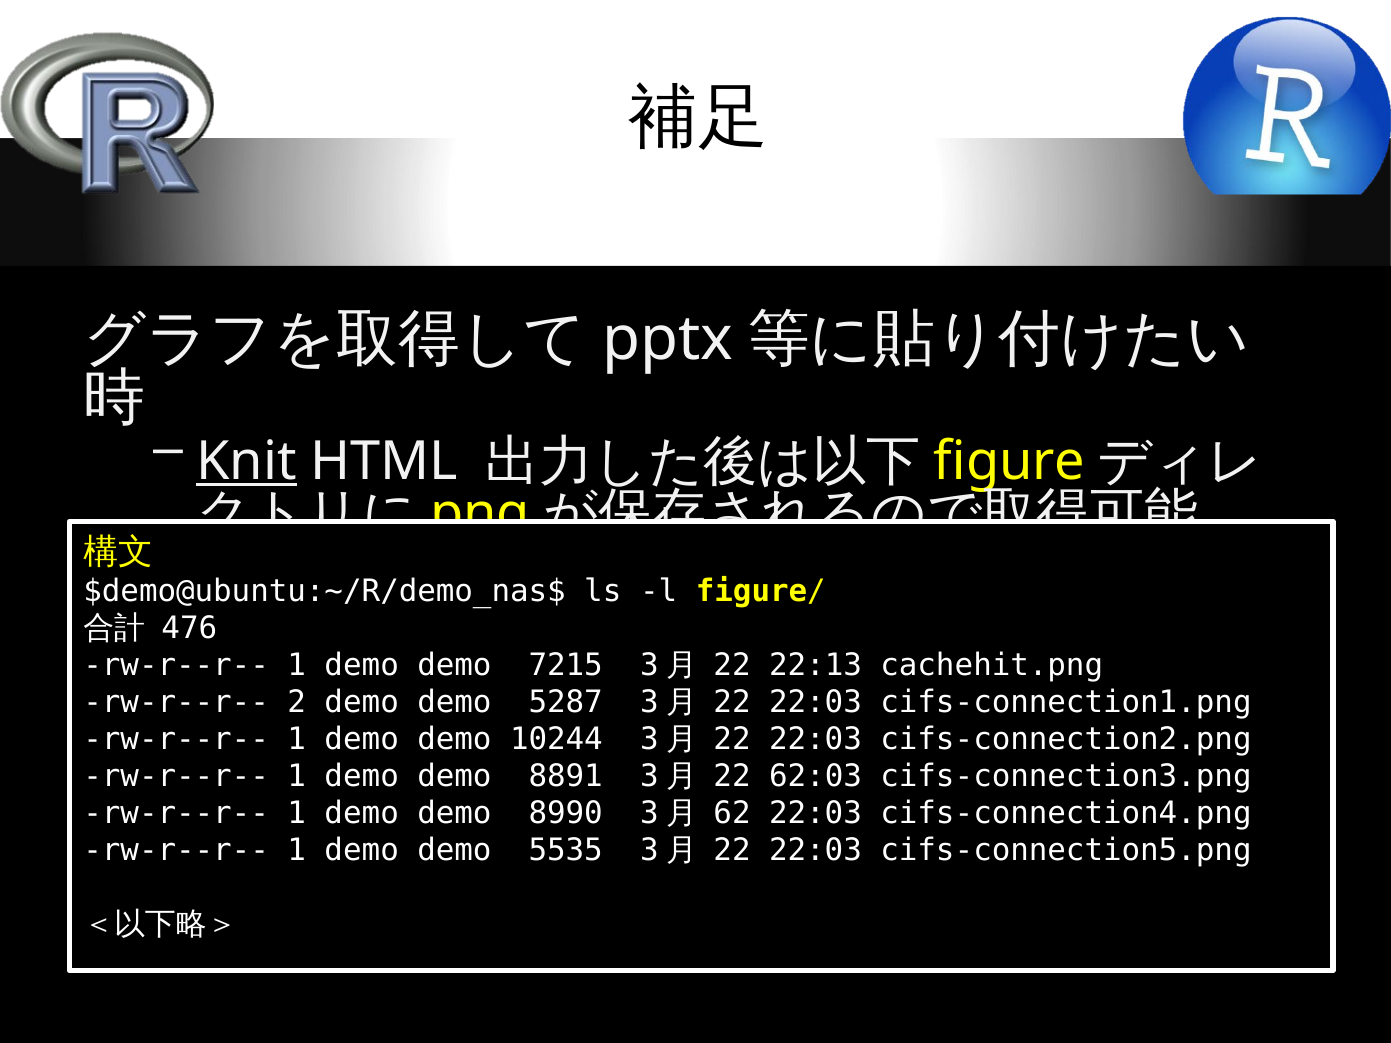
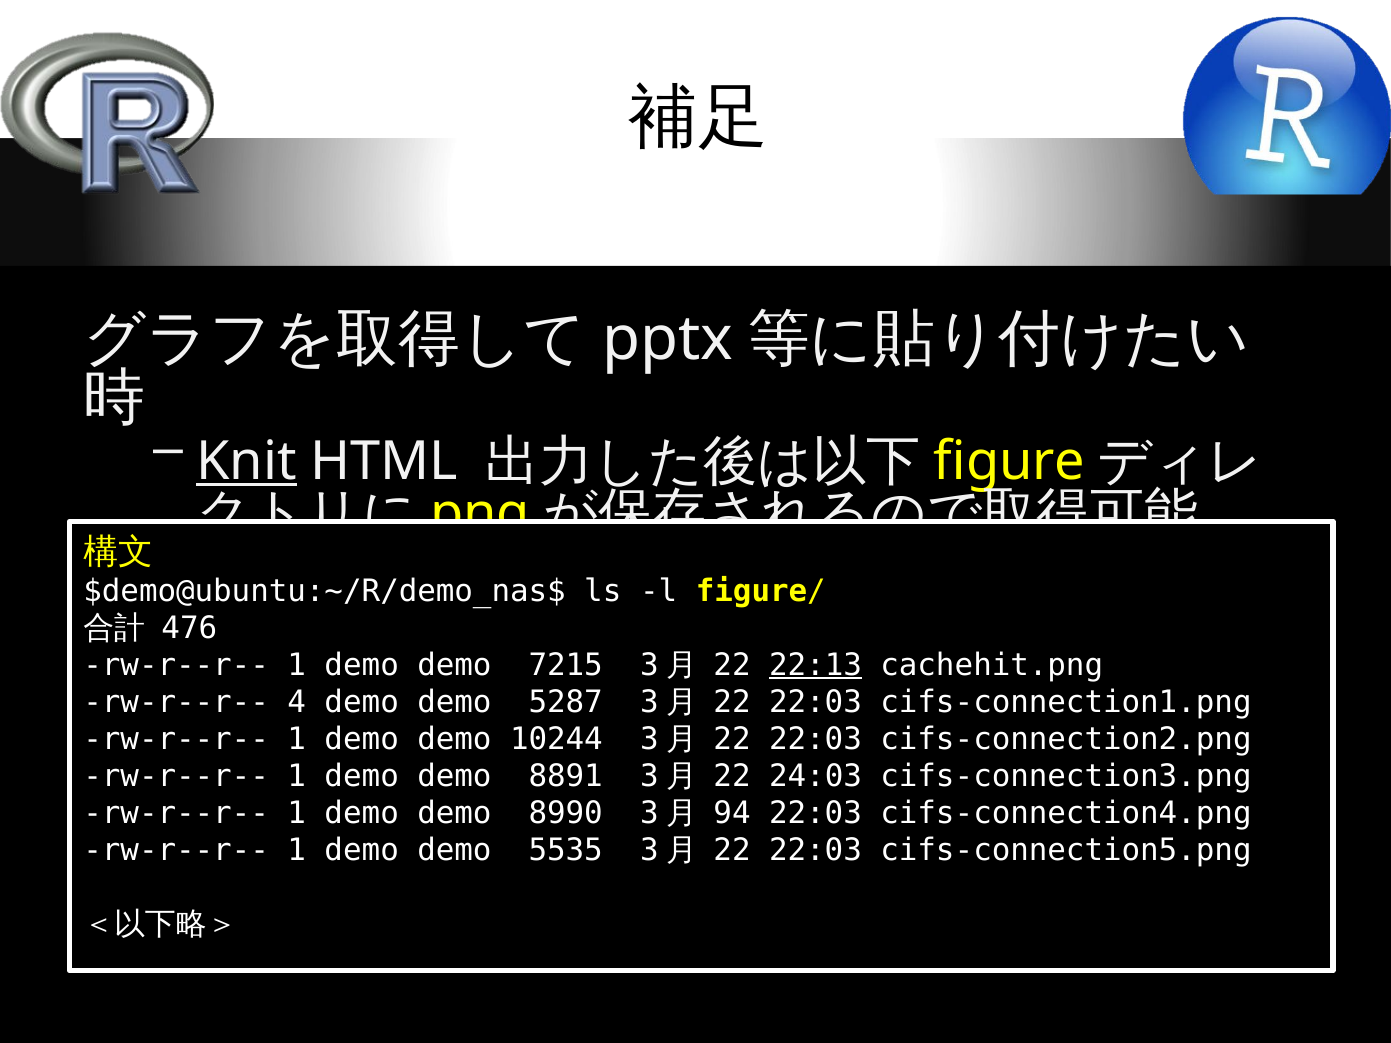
22:13 underline: none -> present
2: 2 -> 4
62:03: 62:03 -> 24:03
62: 62 -> 94
